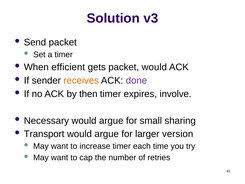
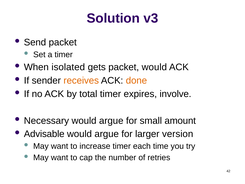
efficient: efficient -> isolated
done colour: purple -> orange
then: then -> total
sharing: sharing -> amount
Transport: Transport -> Advisable
